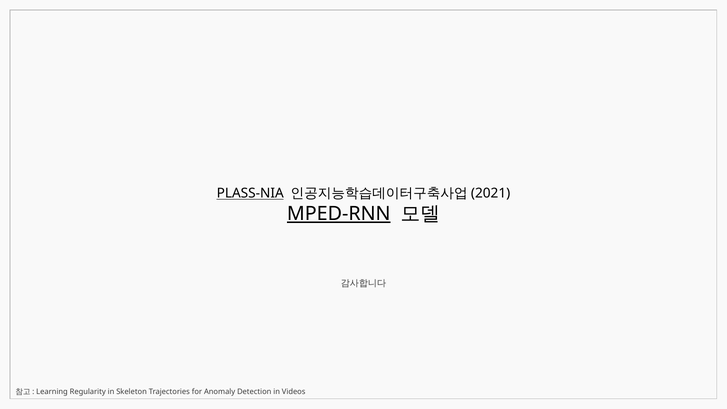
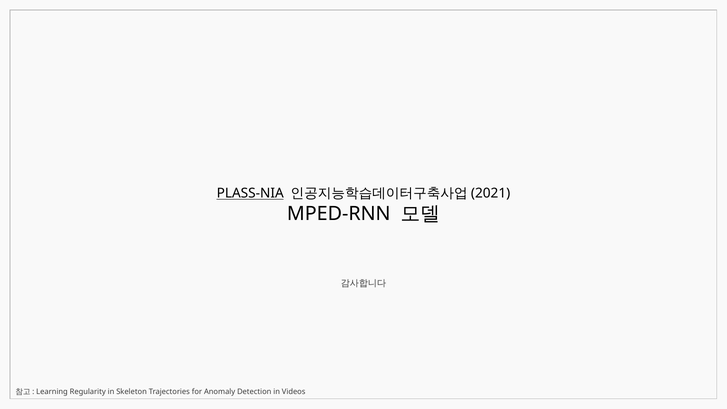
MPED-RNN underline: present -> none
